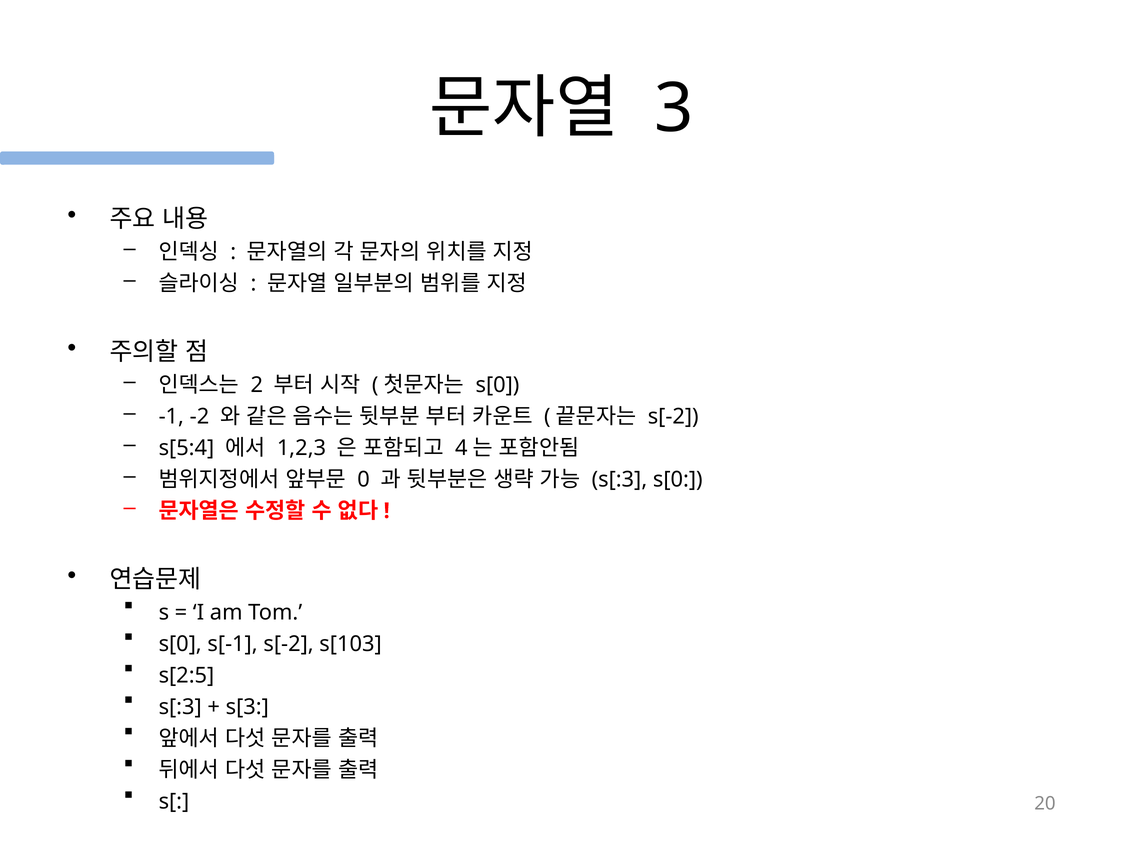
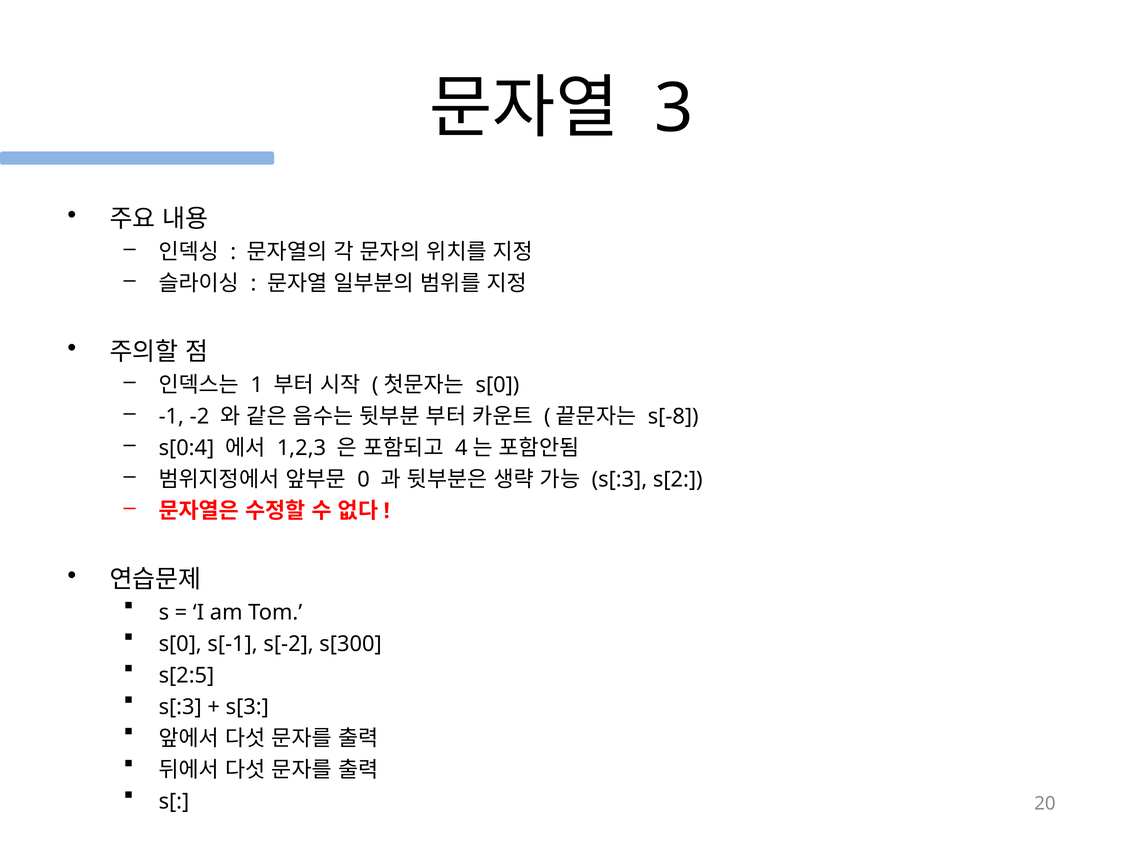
2: 2 -> 1
s[-2 at (673, 416): s[-2 -> s[-8
s[5:4: s[5:4 -> s[0:4
s[:3 s[0: s[0 -> s[2
s[103: s[103 -> s[300
